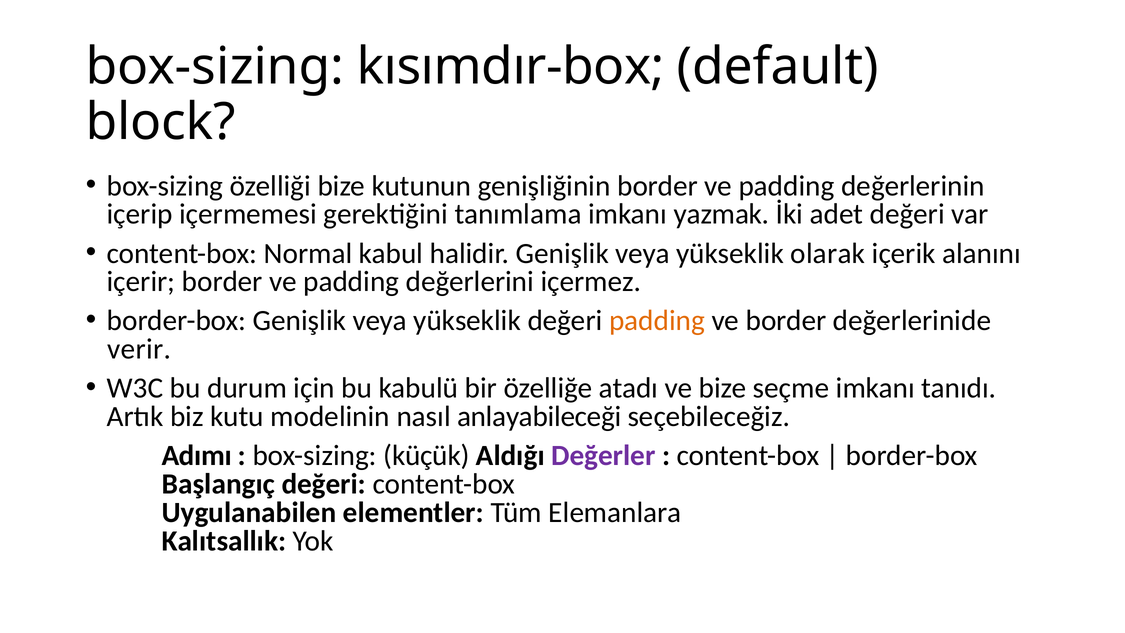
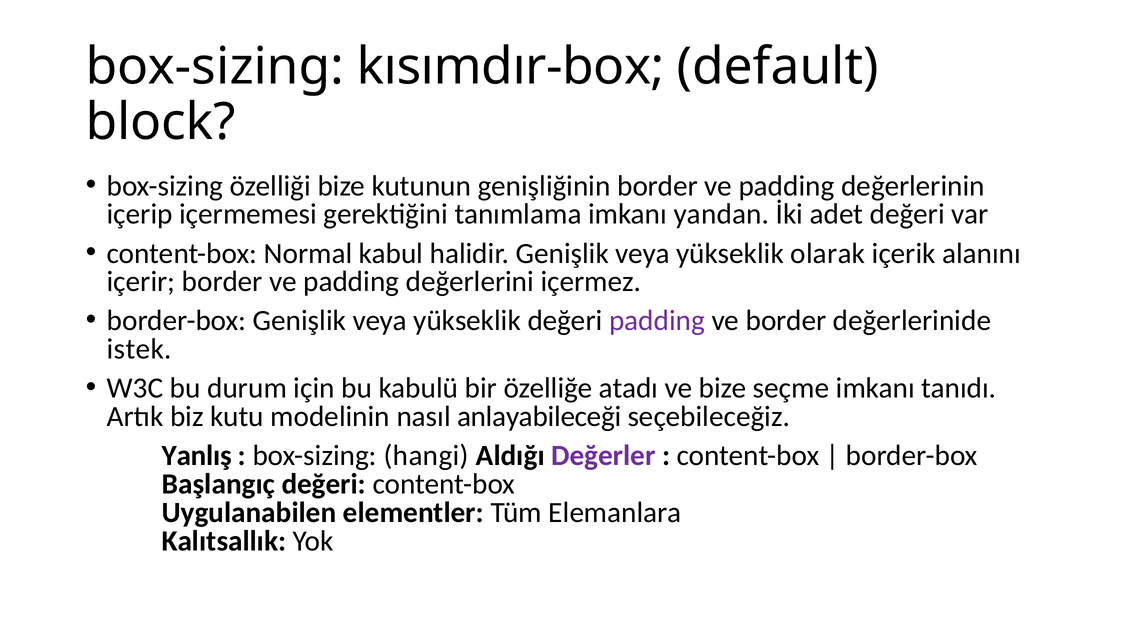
yazmak: yazmak -> yandan
padding at (657, 321) colour: orange -> purple
verir: verir -> istek
Adımı: Adımı -> Yanlış
küçük: küçük -> hangi
